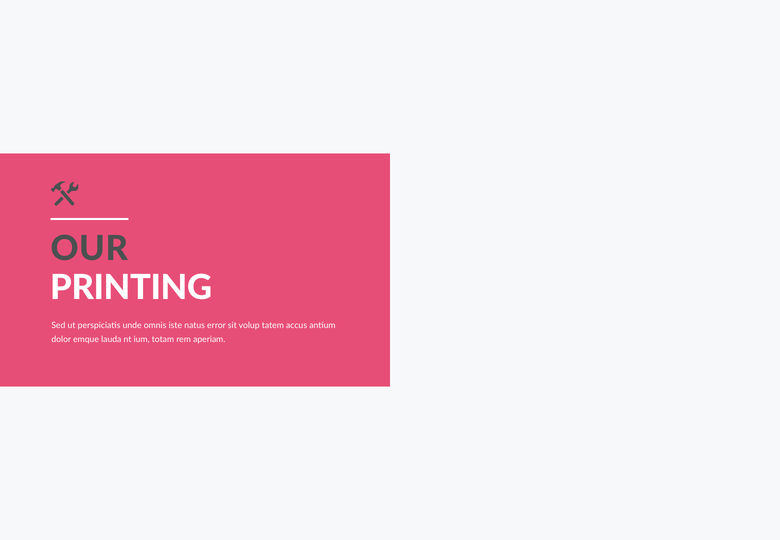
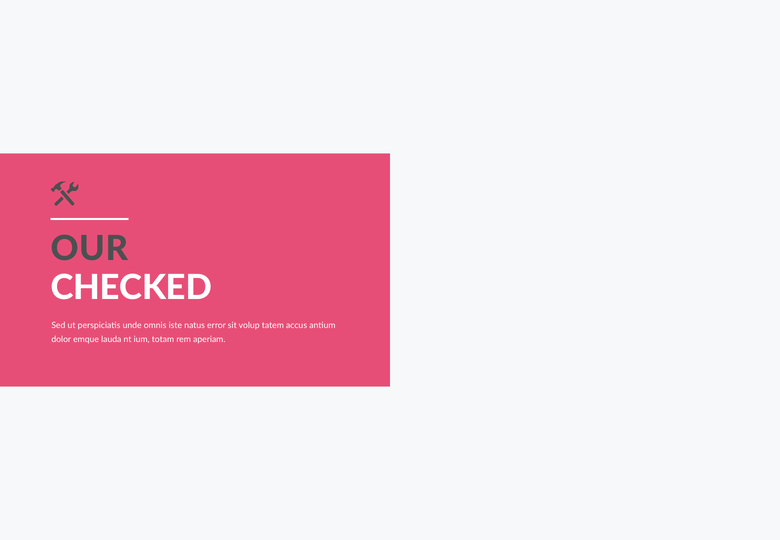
PRINTING: PRINTING -> CHECKED
